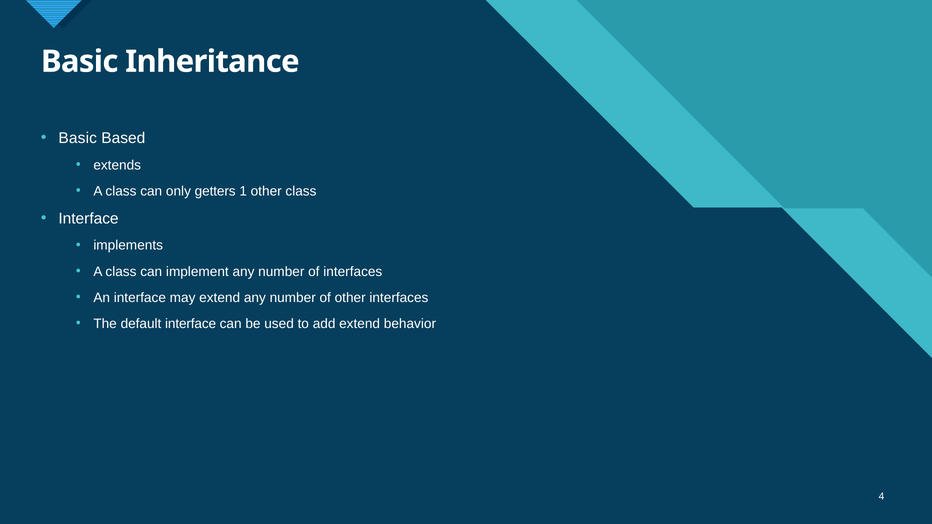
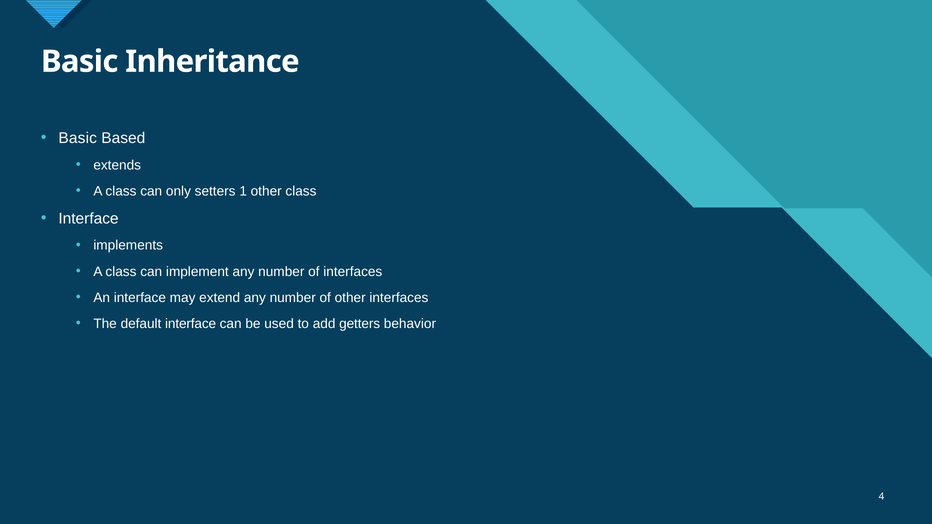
getters: getters -> setters
add extend: extend -> getters
